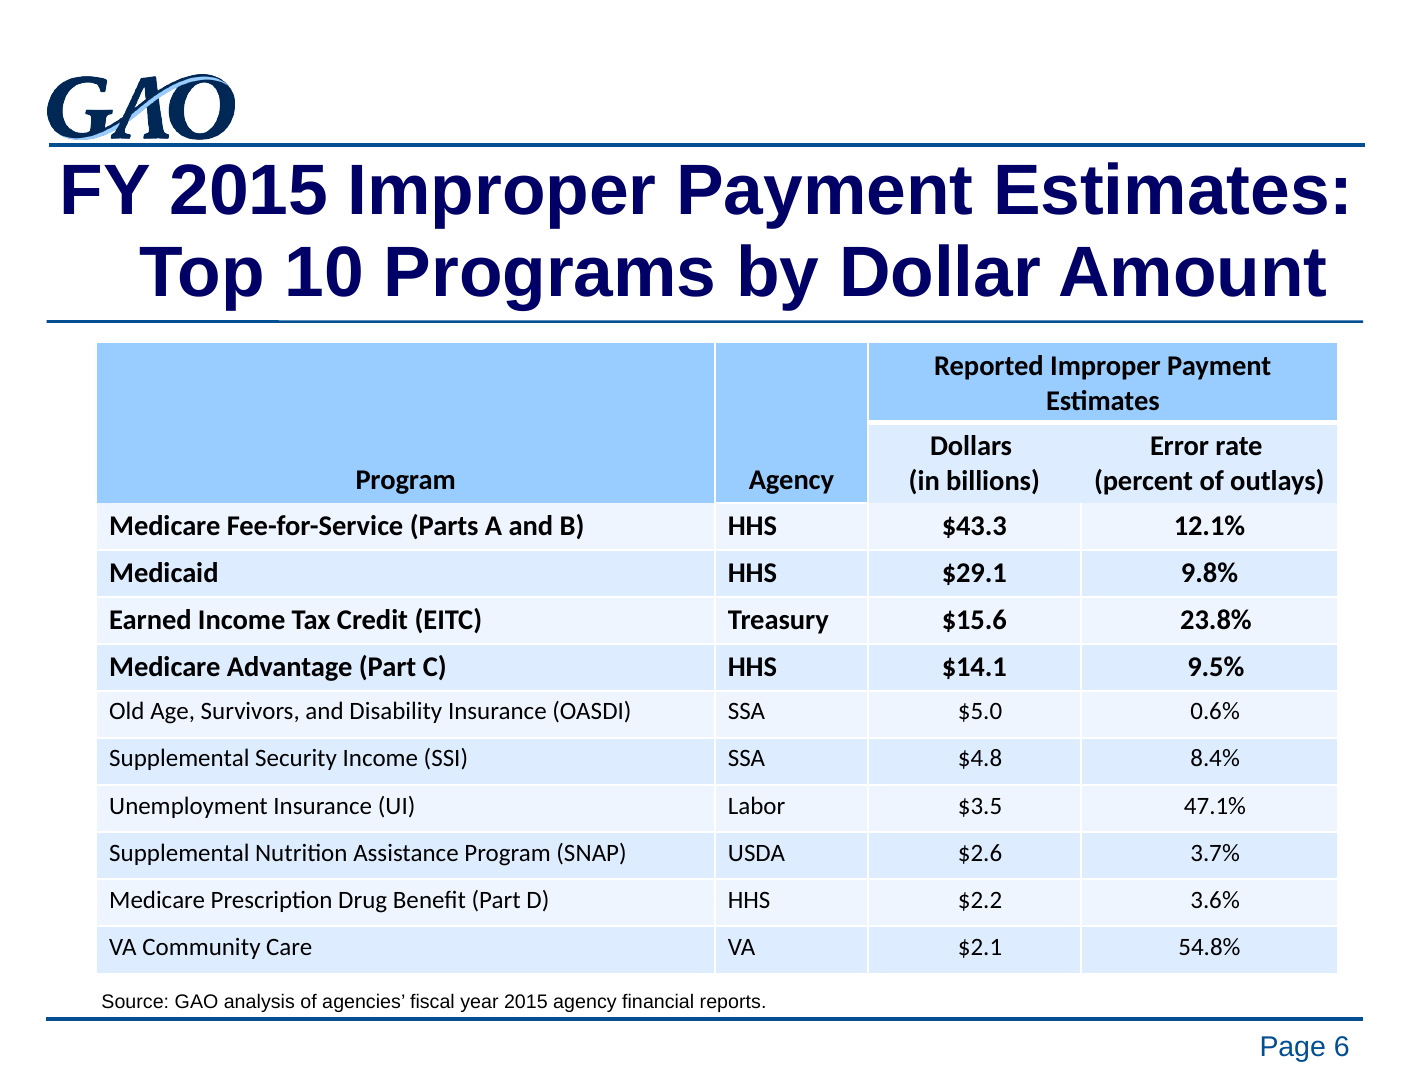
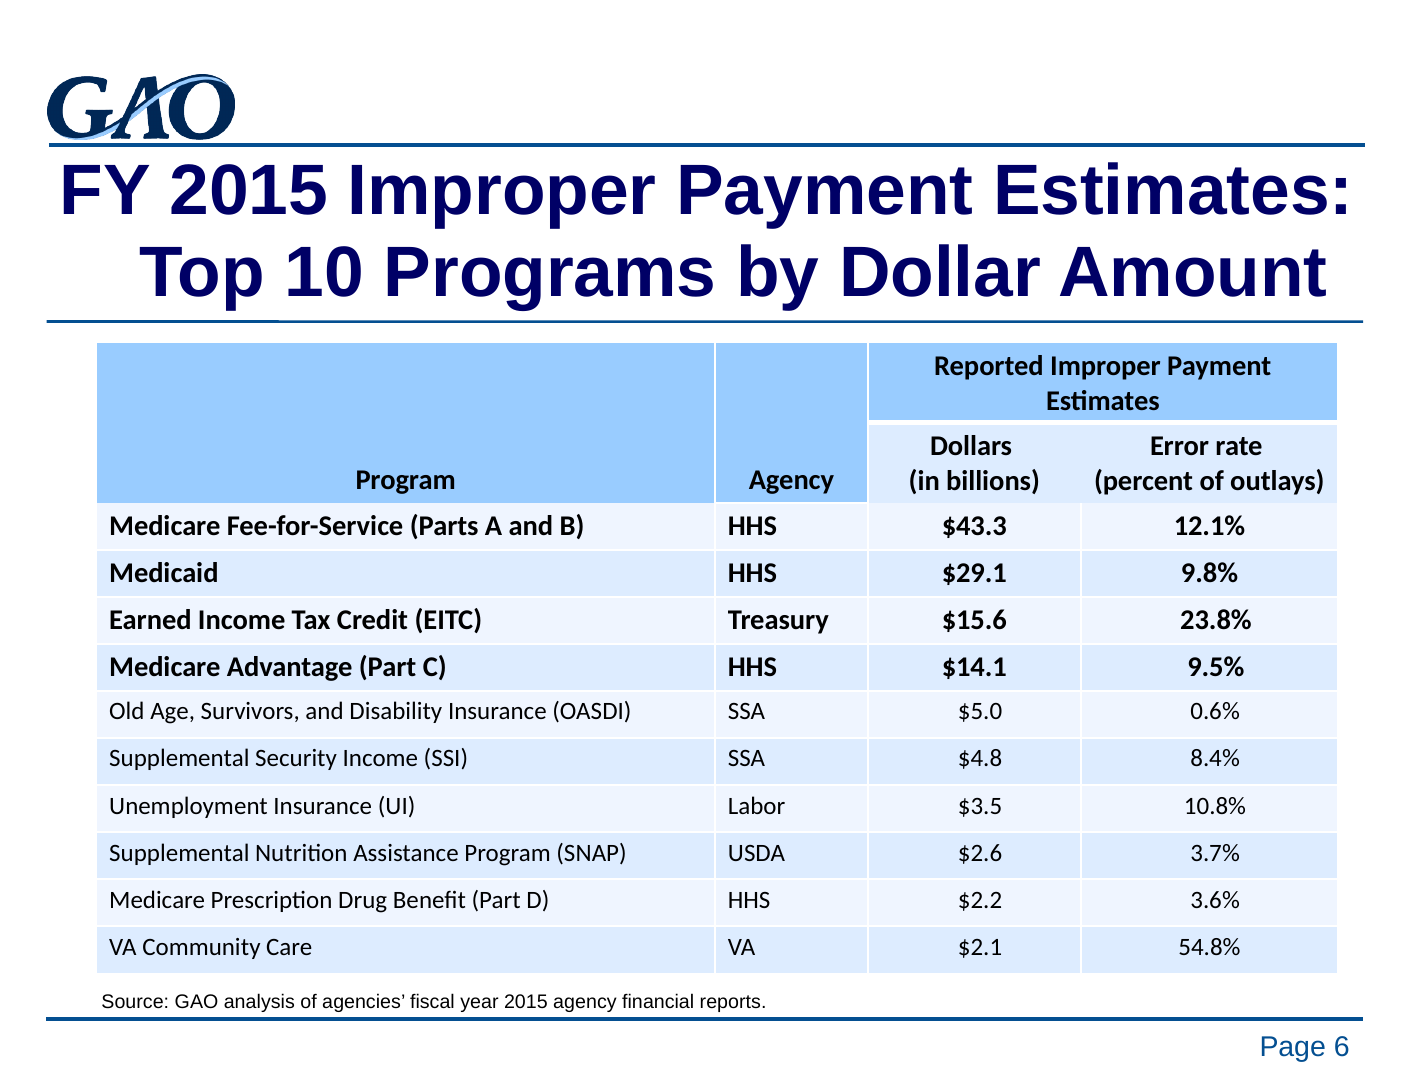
47.1%: 47.1% -> 10.8%
